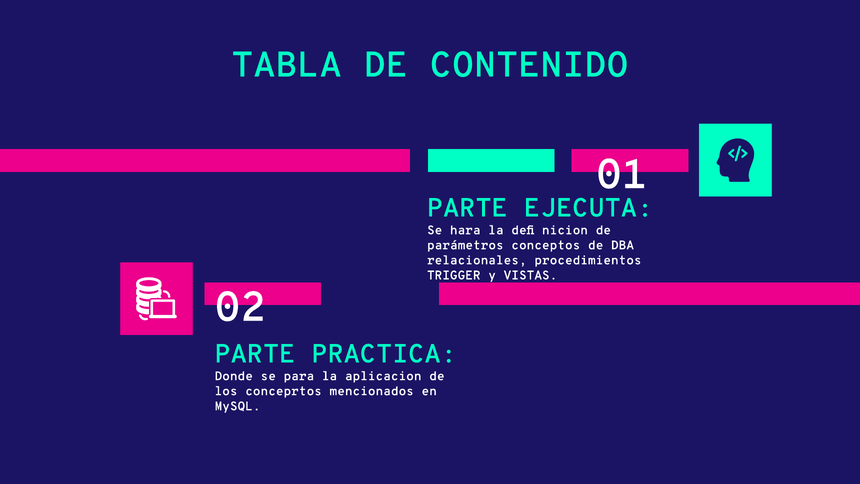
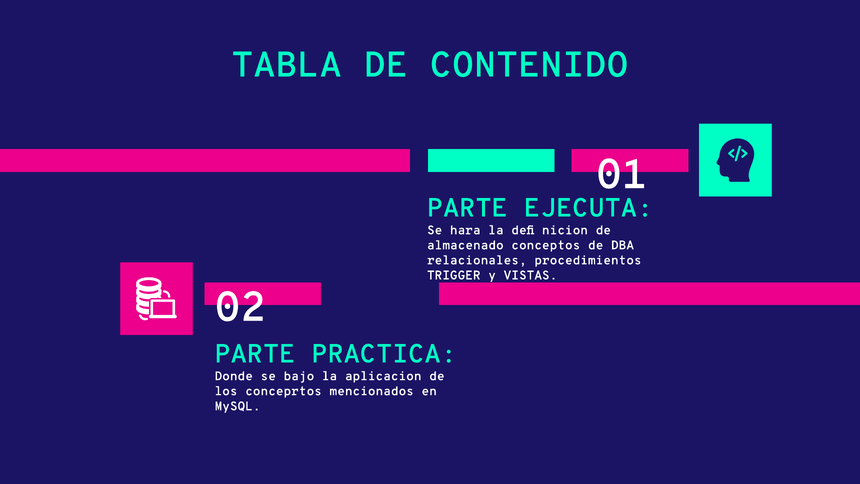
parámetros: parámetros -> almacenado
para: para -> bajo
